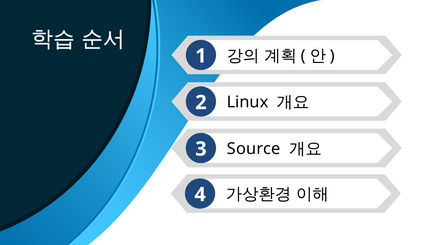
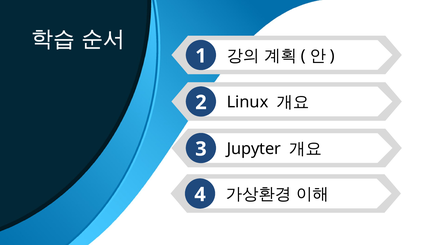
Source: Source -> Jupyter
